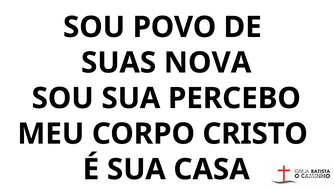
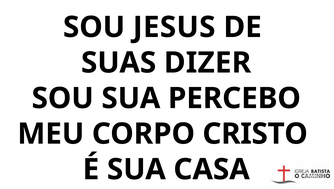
POVO: POVO -> JESUS
NOVA: NOVA -> DIZER
